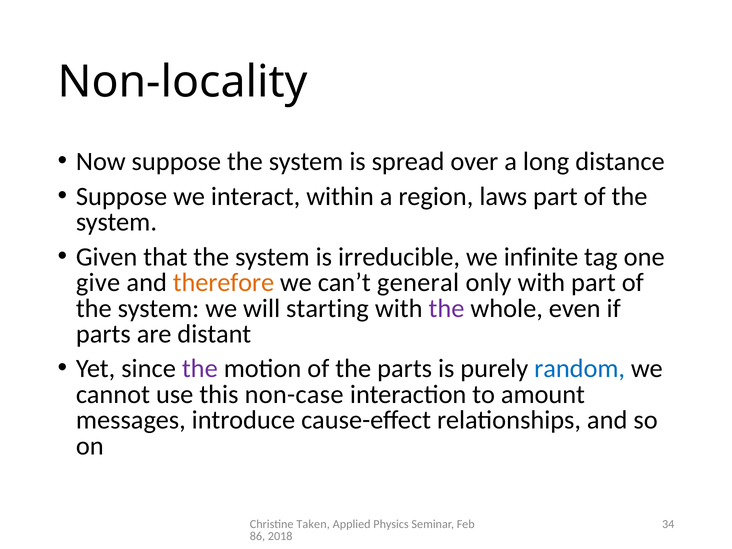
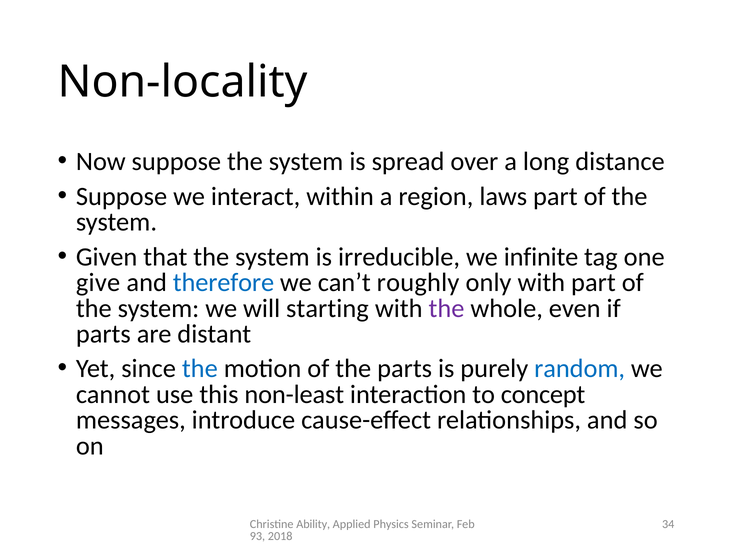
therefore colour: orange -> blue
general: general -> roughly
the at (200, 369) colour: purple -> blue
non-case: non-case -> non-least
amount: amount -> concept
Taken: Taken -> Ability
86: 86 -> 93
